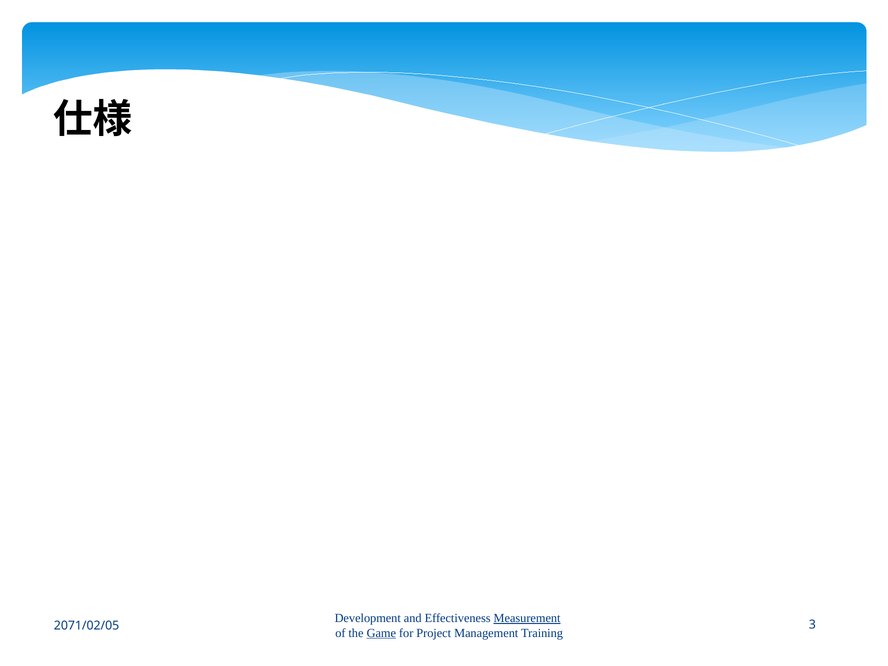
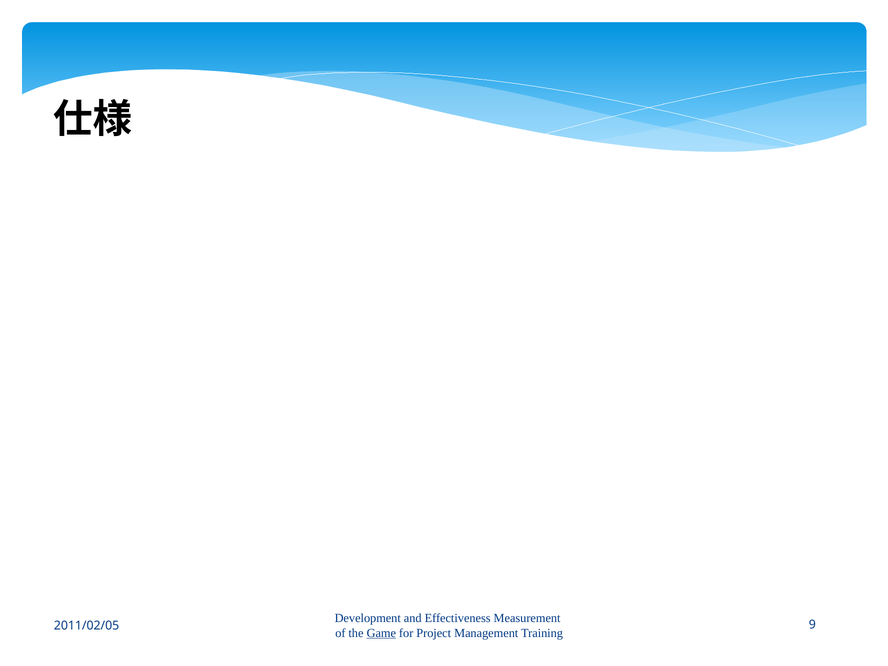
Measurement underline: present -> none
2071/02/05: 2071/02/05 -> 2011/02/05
3: 3 -> 9
